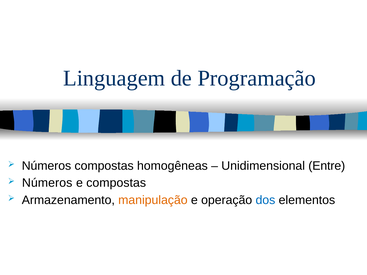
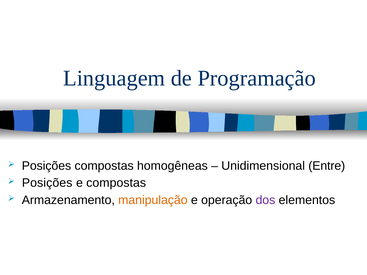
Números at (46, 166): Números -> Posições
Números at (47, 183): Números -> Posições
dos colour: blue -> purple
